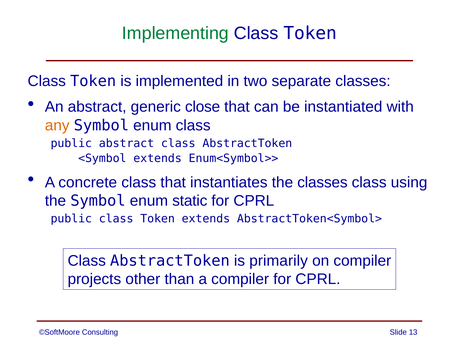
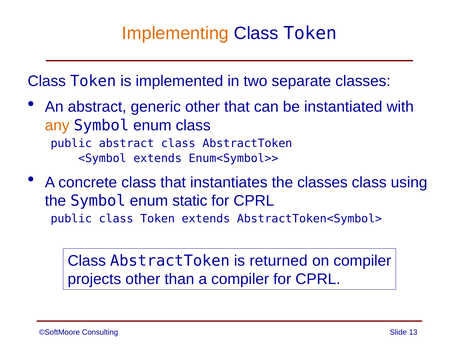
Implementing colour: green -> orange
generic close: close -> other
primarily: primarily -> returned
